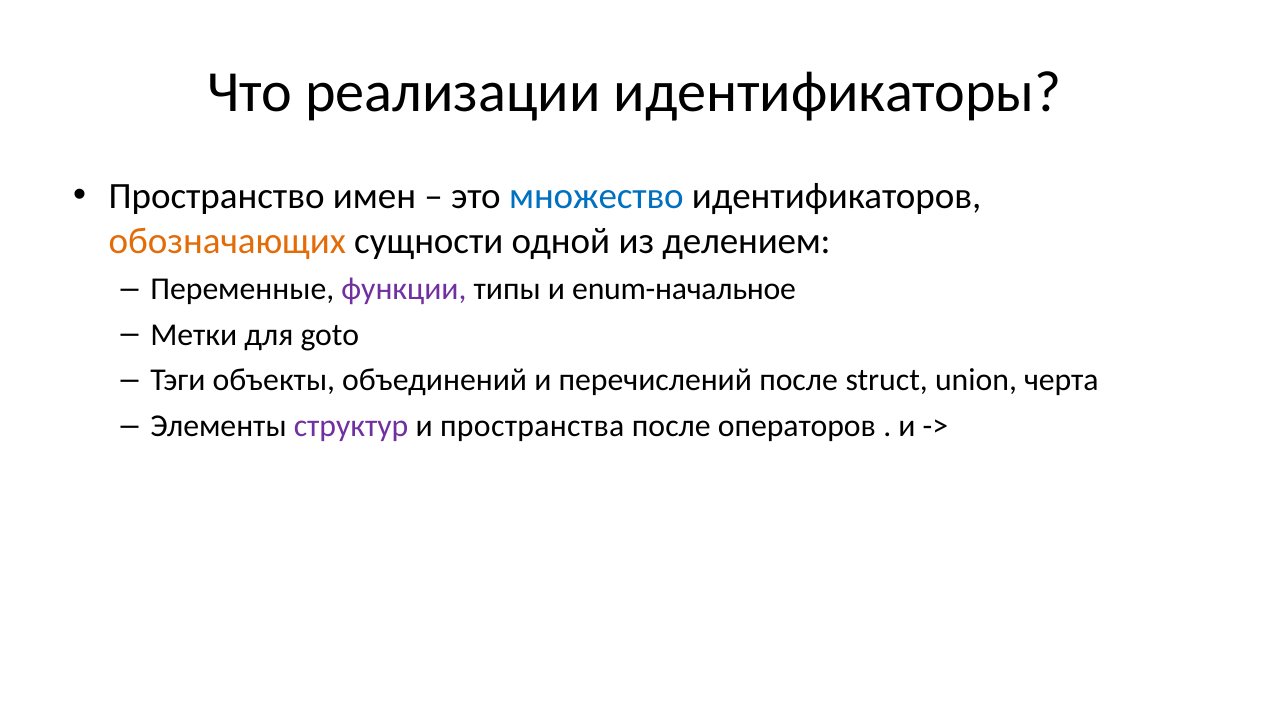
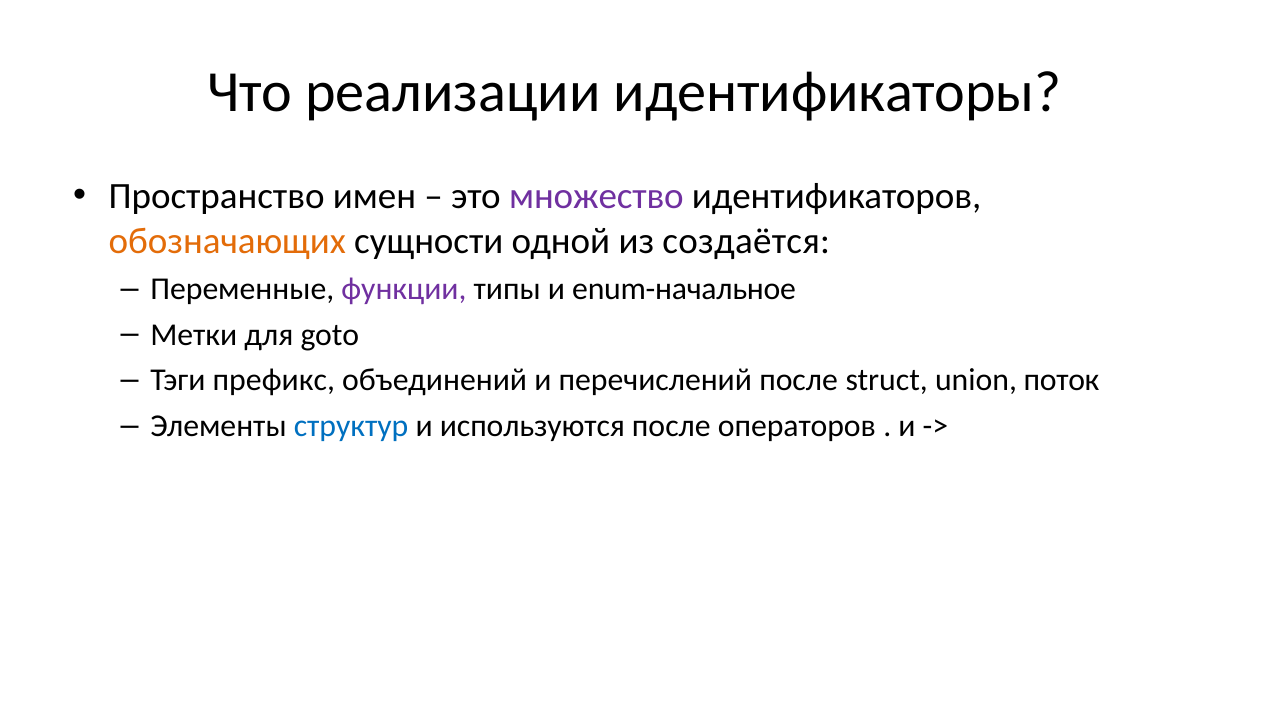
множество colour: blue -> purple
делением: делением -> создаётся
объекты: объекты -> префикс
черта: черта -> поток
структур colour: purple -> blue
и пространства: пространства -> используются
